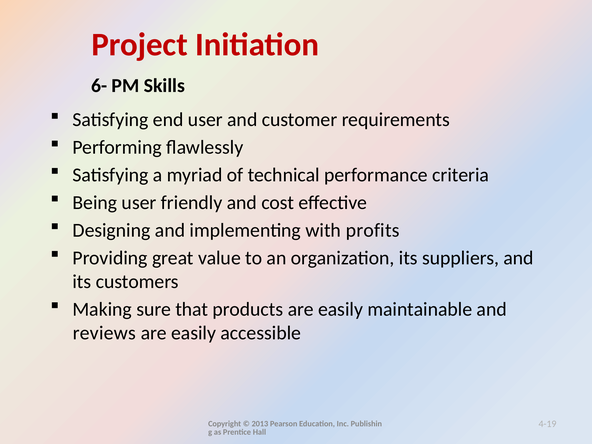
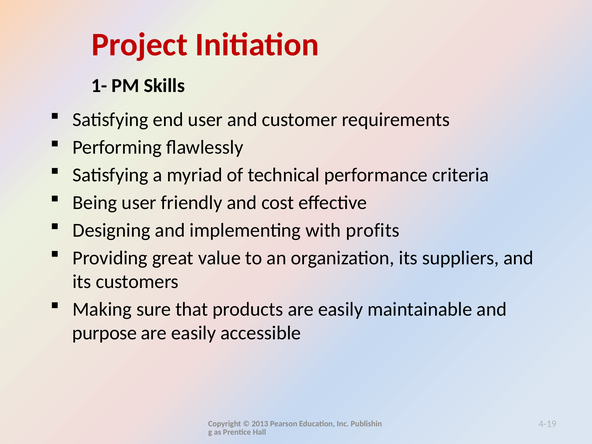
6-: 6- -> 1-
reviews: reviews -> purpose
